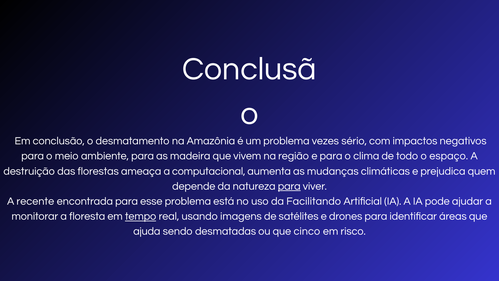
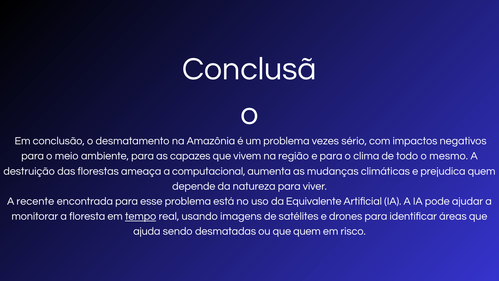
madeira: madeira -> capazes
espaço: espaço -> mesmo
para at (289, 186) underline: present -> none
Facilitando: Facilitando -> Equivalente
que cinco: cinco -> quem
